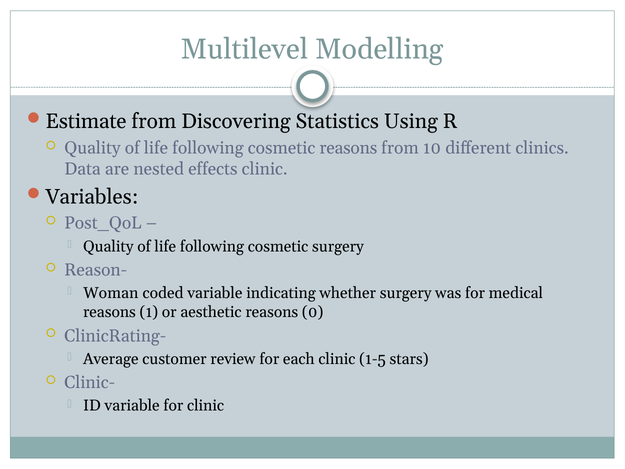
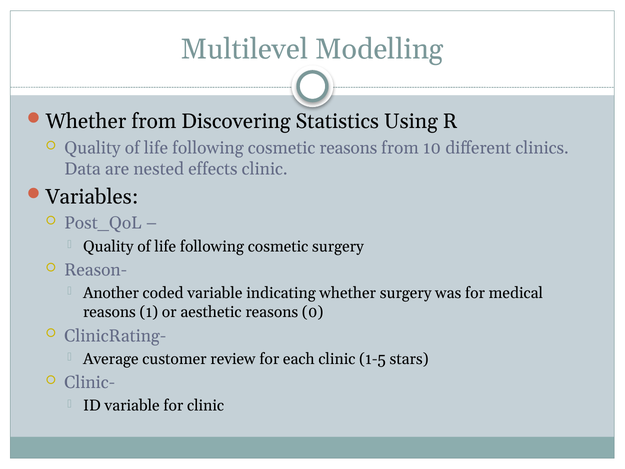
Estimate at (86, 121): Estimate -> Whether
Woman: Woman -> Another
